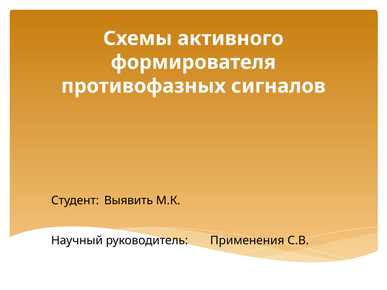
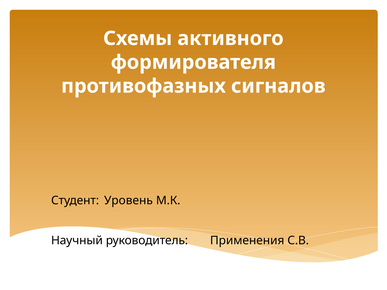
Выявить: Выявить -> Уровень
